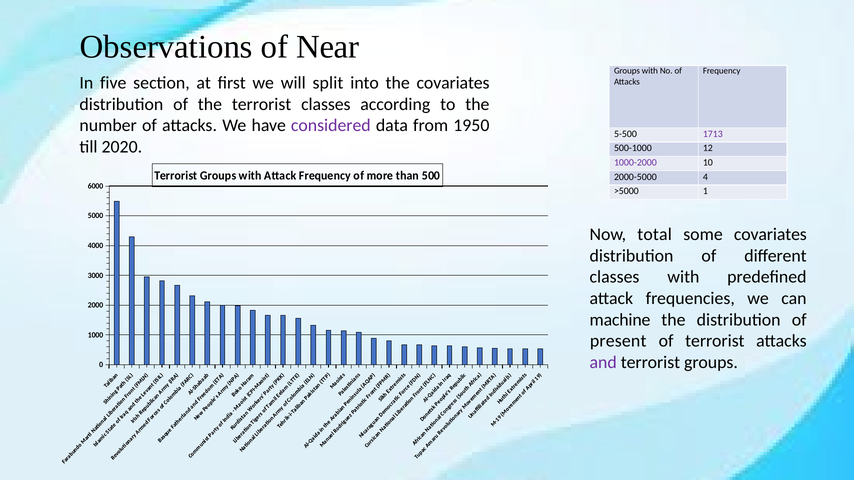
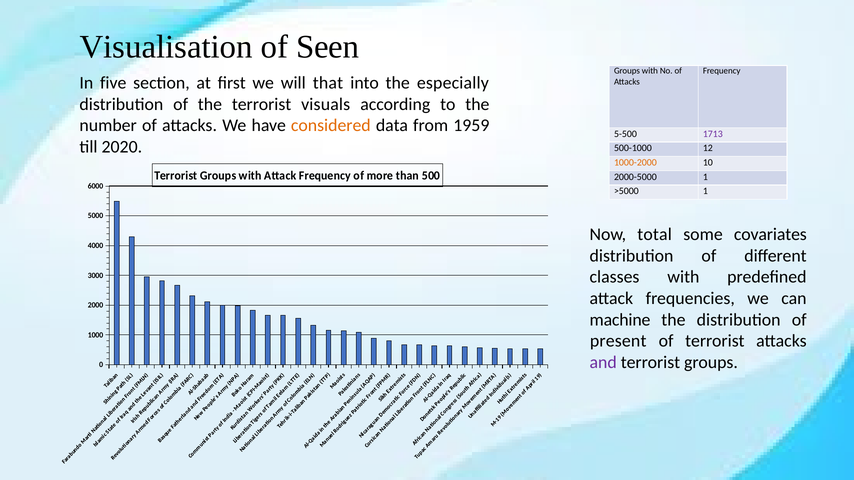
Observations: Observations -> Visualisation
Near: Near -> Seen
split: split -> that
the covariates: covariates -> especially
terrorist classes: classes -> visuals
considered colour: purple -> orange
1950: 1950 -> 1959
1000-2000 colour: purple -> orange
2000-5000 4: 4 -> 1
